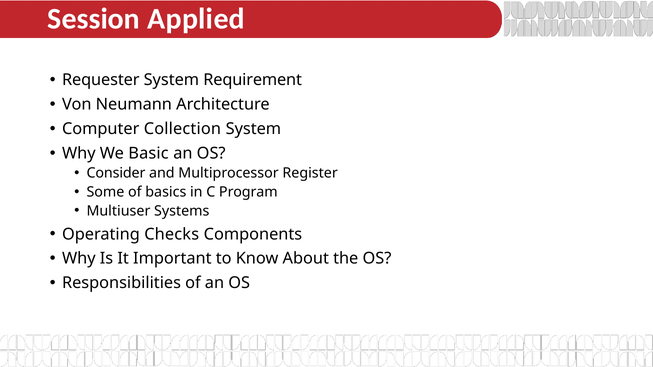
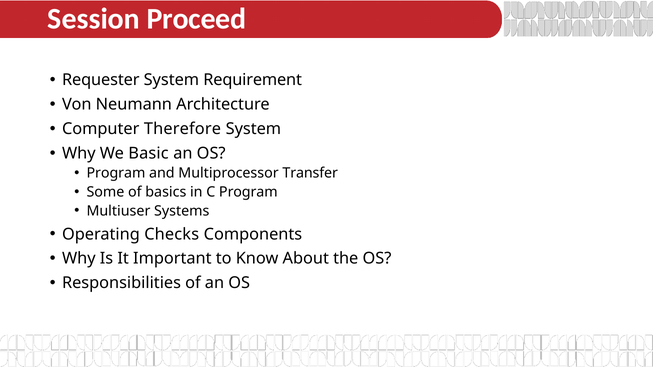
Applied: Applied -> Proceed
Collection: Collection -> Therefore
Consider at (116, 173): Consider -> Program
Register: Register -> Transfer
